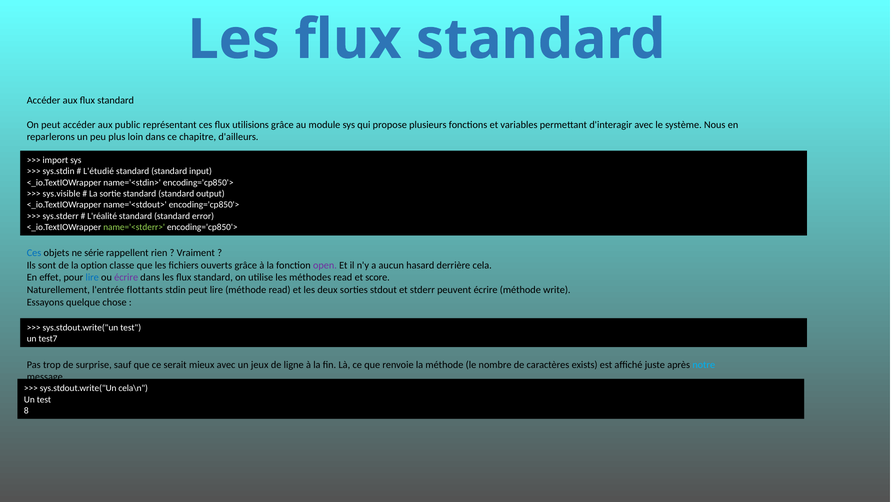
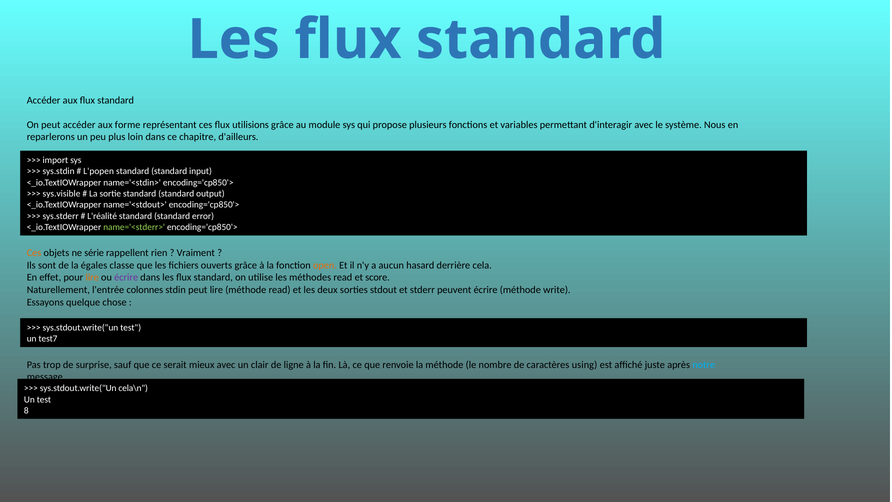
public: public -> forme
L'étudié: L'étudié -> L'popen
Ces at (34, 253) colour: blue -> orange
option: option -> égales
open colour: purple -> orange
lire at (92, 277) colour: blue -> orange
flottants: flottants -> colonnes
jeux: jeux -> clair
exists: exists -> using
